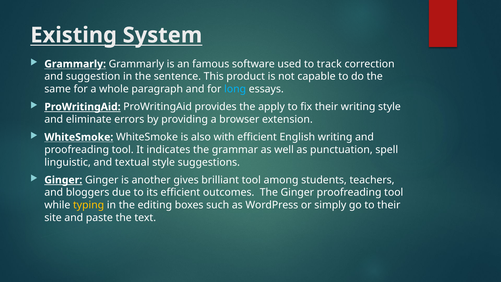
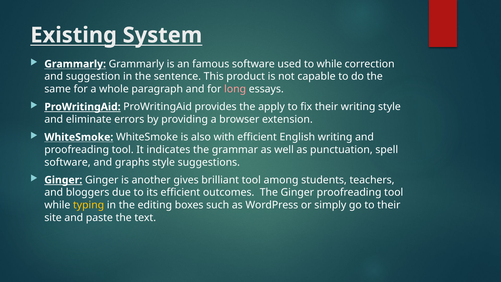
to track: track -> while
long colour: light blue -> pink
linguistic at (68, 162): linguistic -> software
textual: textual -> graphs
